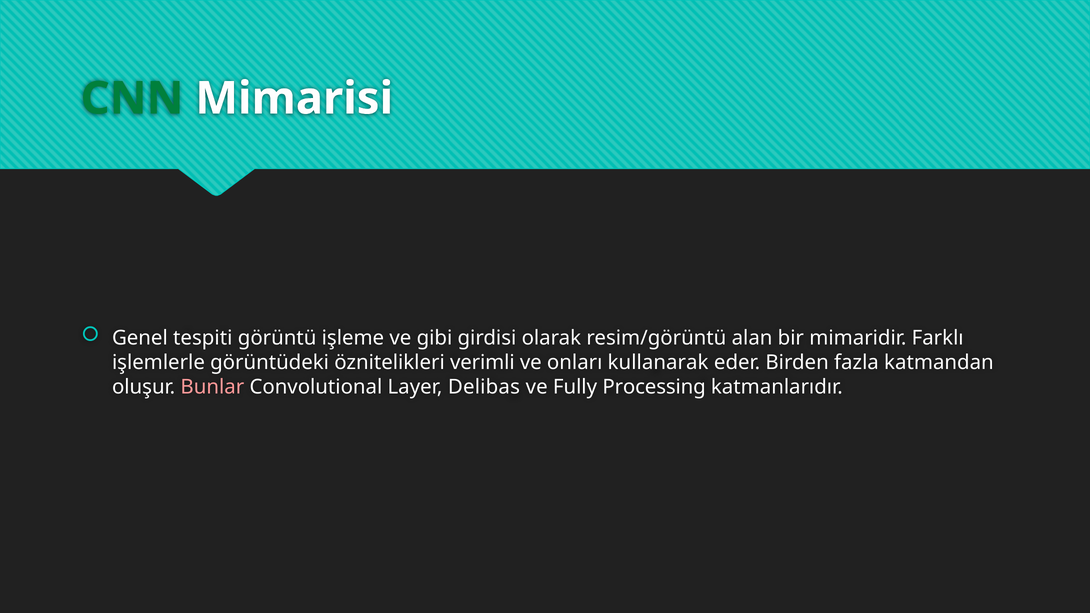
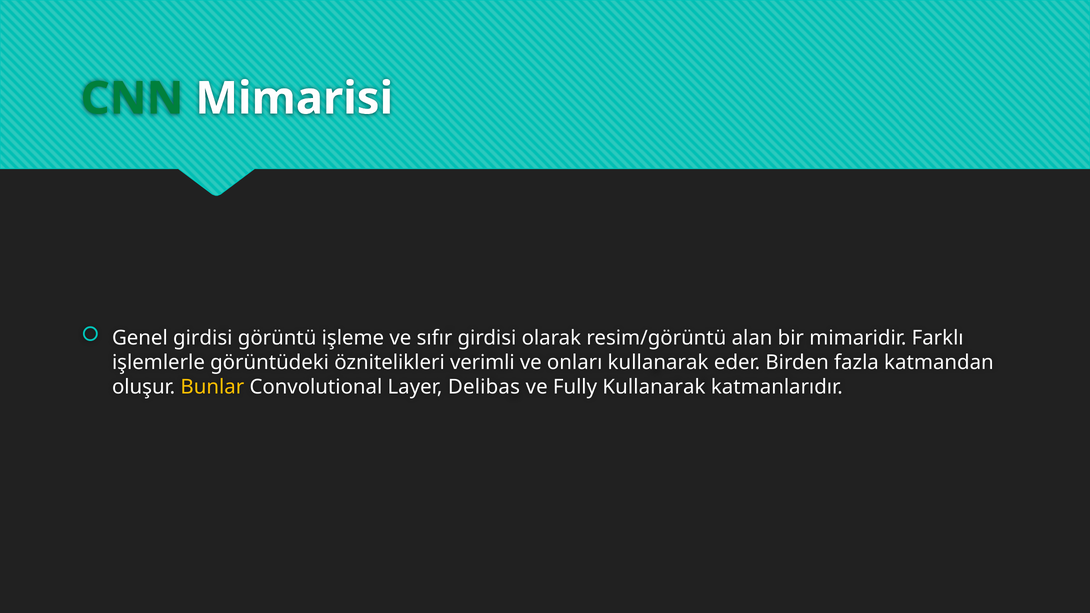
Genel tespiti: tespiti -> girdisi
gibi: gibi -> sıfır
Bunlar colour: pink -> yellow
Fully Processing: Processing -> Kullanarak
